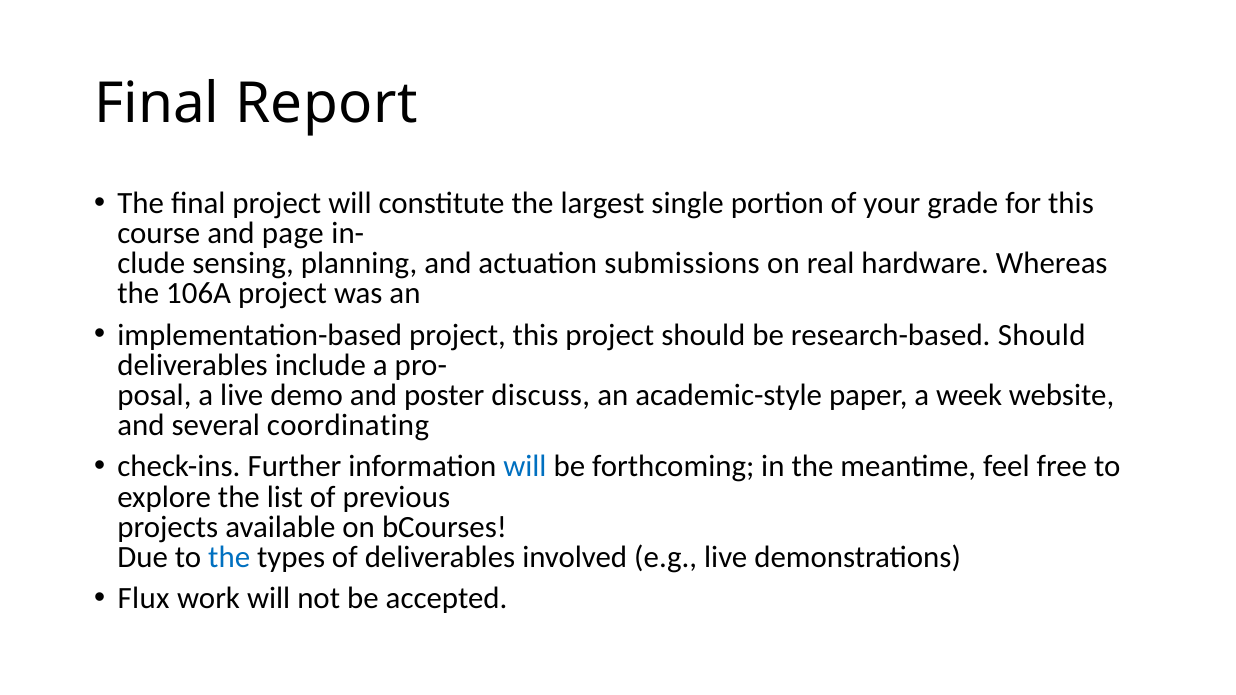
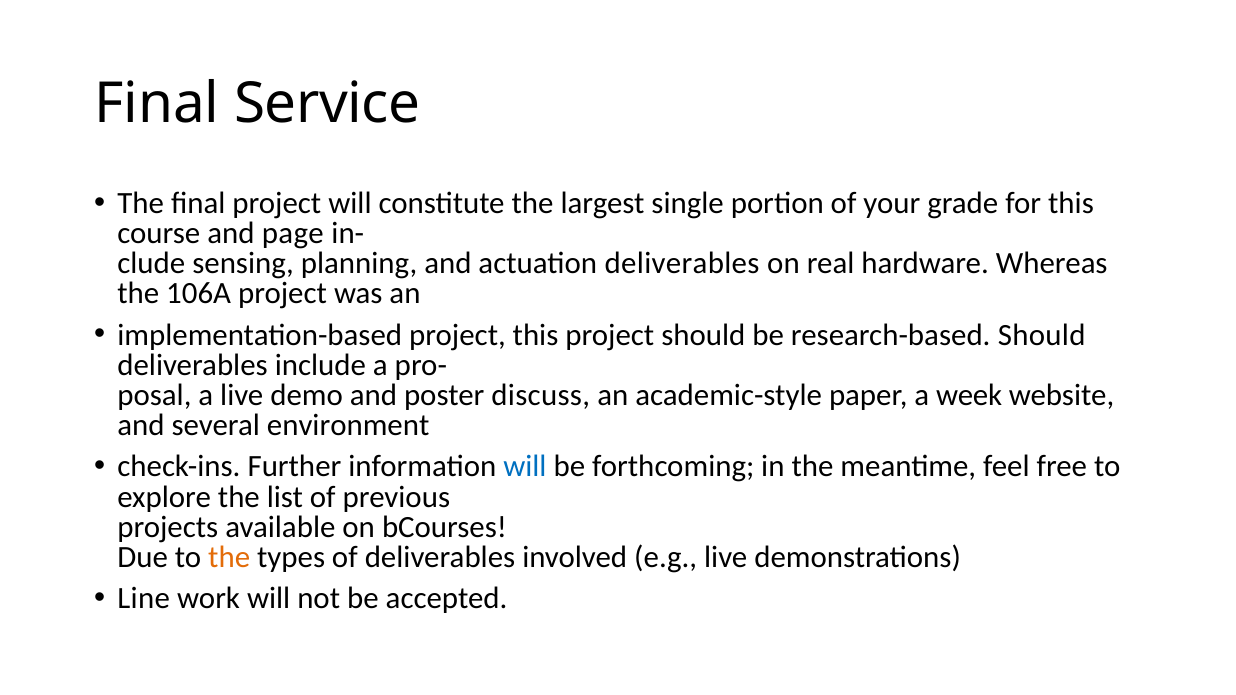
Report: Report -> Service
actuation submissions: submissions -> deliverables
coordinating: coordinating -> environment
the at (229, 557) colour: blue -> orange
Flux: Flux -> Line
